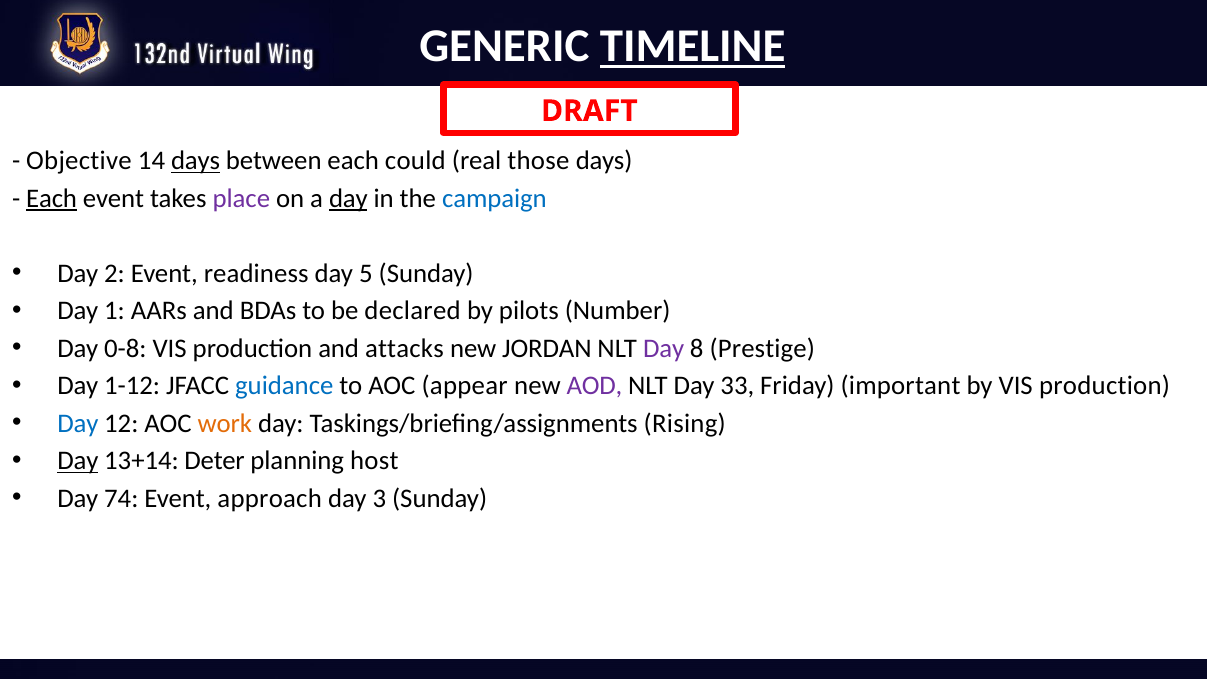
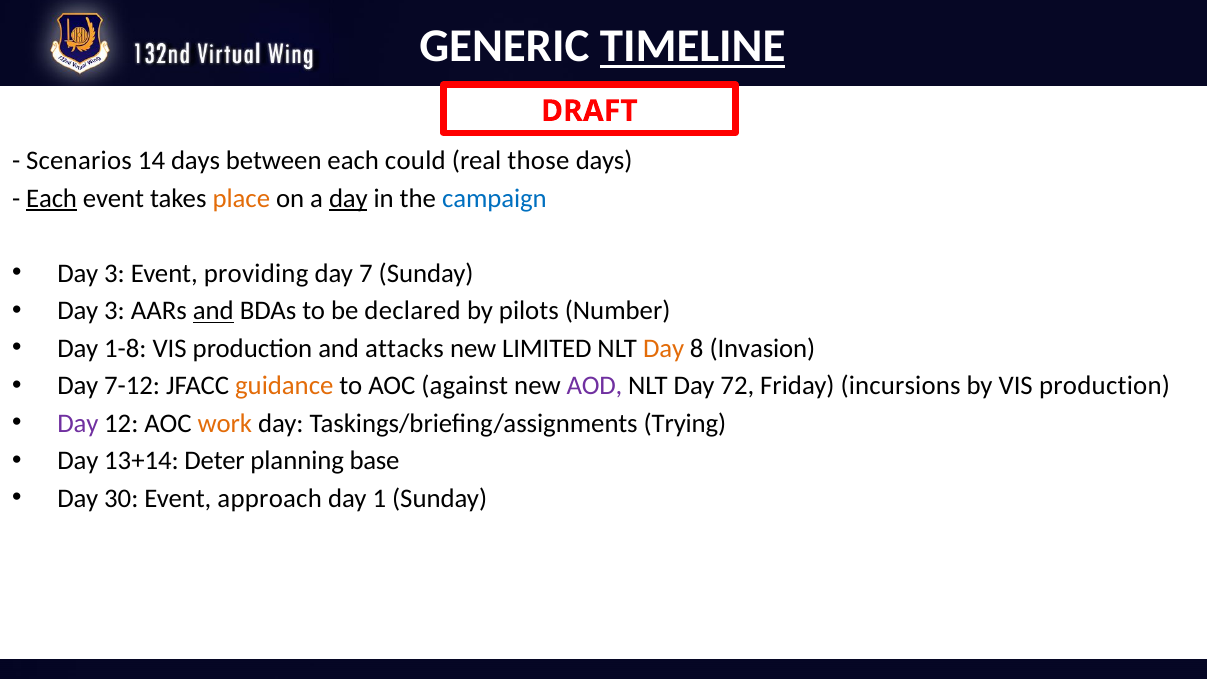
Objective: Objective -> Scenarios
days at (196, 161) underline: present -> none
place colour: purple -> orange
2 at (115, 274): 2 -> 3
readiness: readiness -> providing
5: 5 -> 7
1 at (115, 311): 1 -> 3
and at (213, 311) underline: none -> present
0-8: 0-8 -> 1-8
JORDAN: JORDAN -> LIMITED
Day at (664, 349) colour: purple -> orange
Prestige: Prestige -> Invasion
1-12: 1-12 -> 7-12
guidance colour: blue -> orange
appear: appear -> against
33: 33 -> 72
important: important -> incursions
Day at (78, 423) colour: blue -> purple
Rising: Rising -> Trying
Day at (78, 461) underline: present -> none
host: host -> base
74: 74 -> 30
3: 3 -> 1
